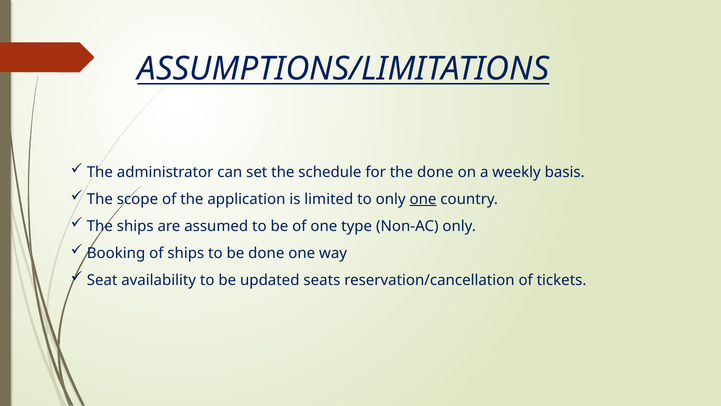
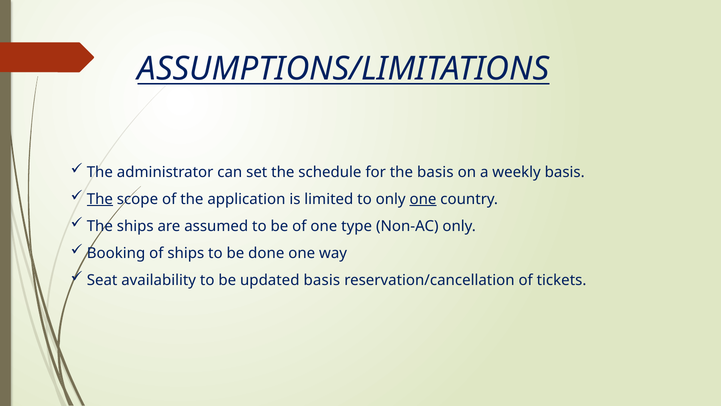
the done: done -> basis
The at (100, 199) underline: none -> present
updated seats: seats -> basis
